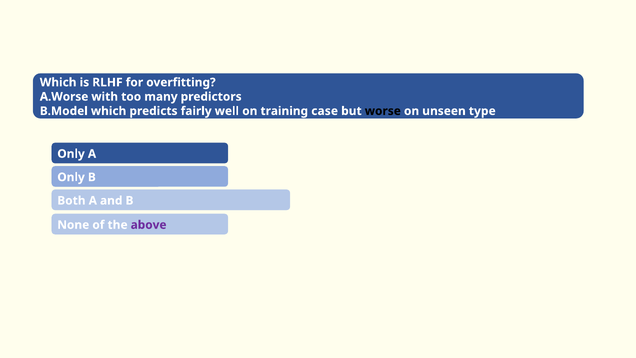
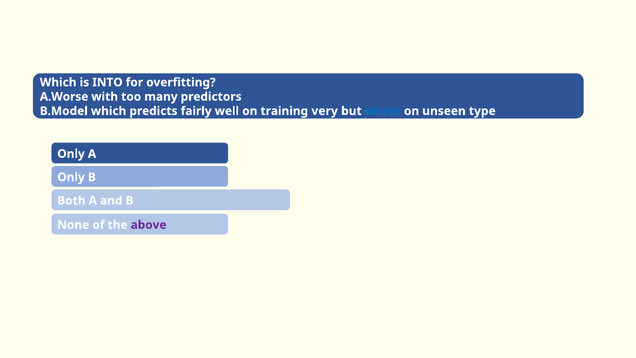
RLHF: RLHF -> INTO
case: case -> very
worse colour: black -> blue
